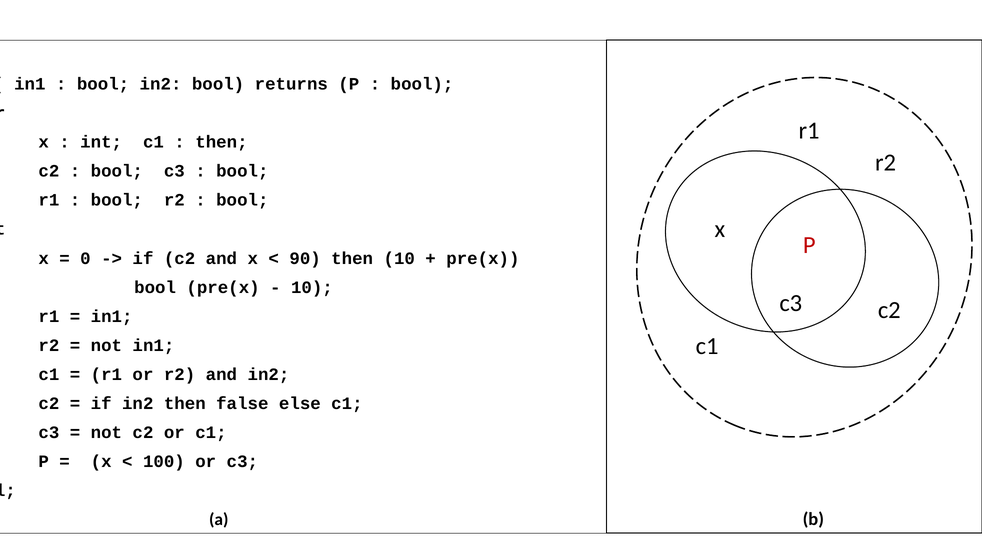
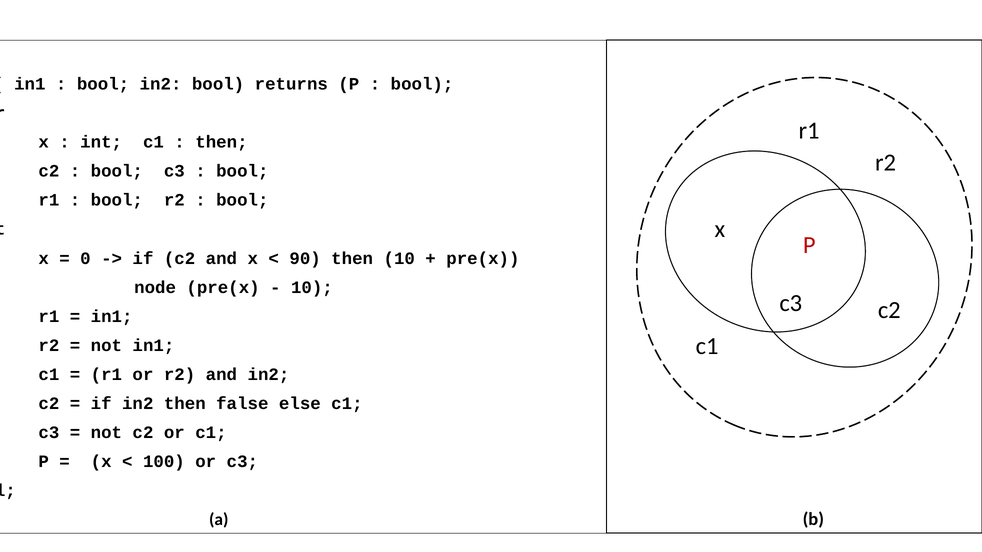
bool at (155, 287): bool -> node
